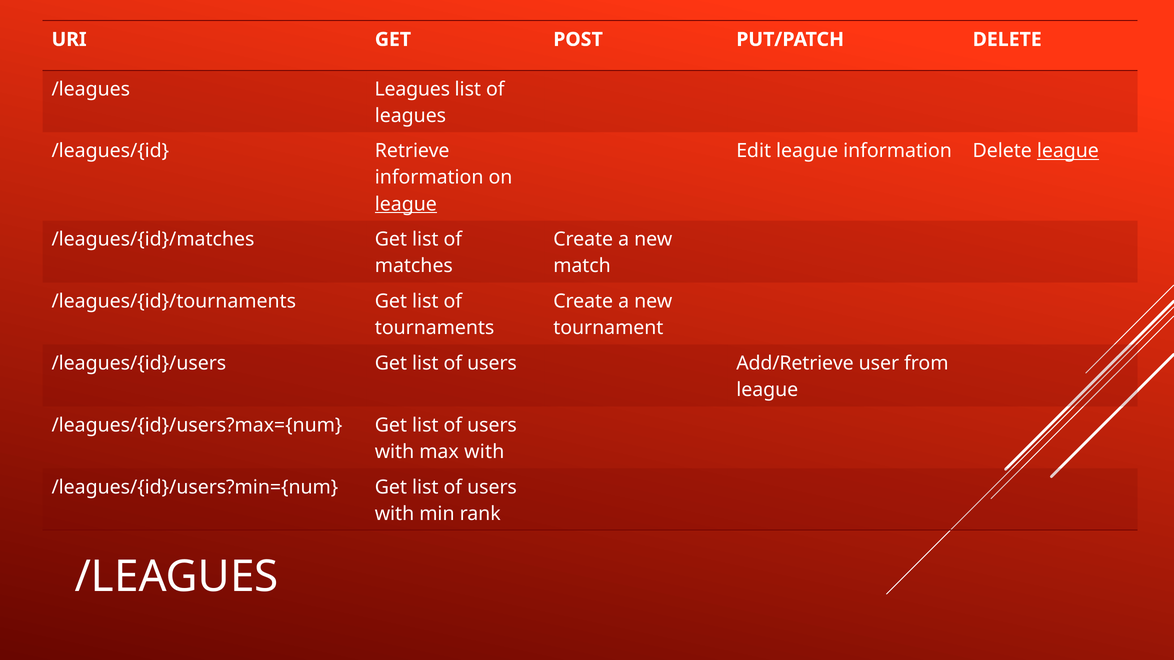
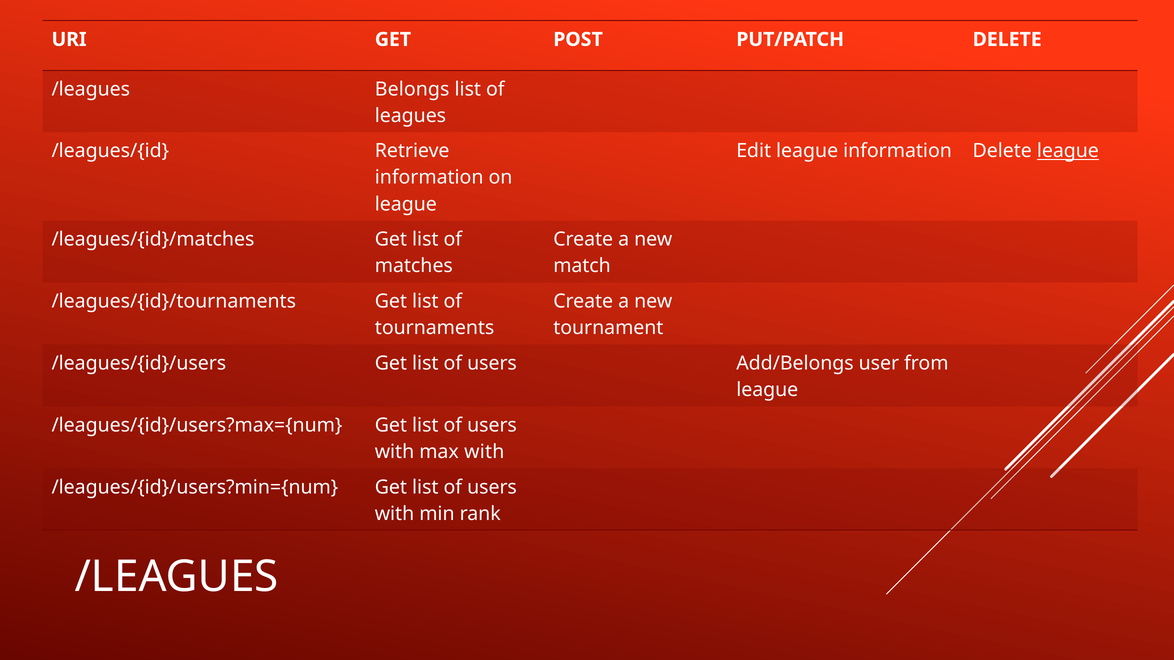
/leagues Leagues: Leagues -> Belongs
league at (406, 204) underline: present -> none
Add/Retrieve: Add/Retrieve -> Add/Belongs
